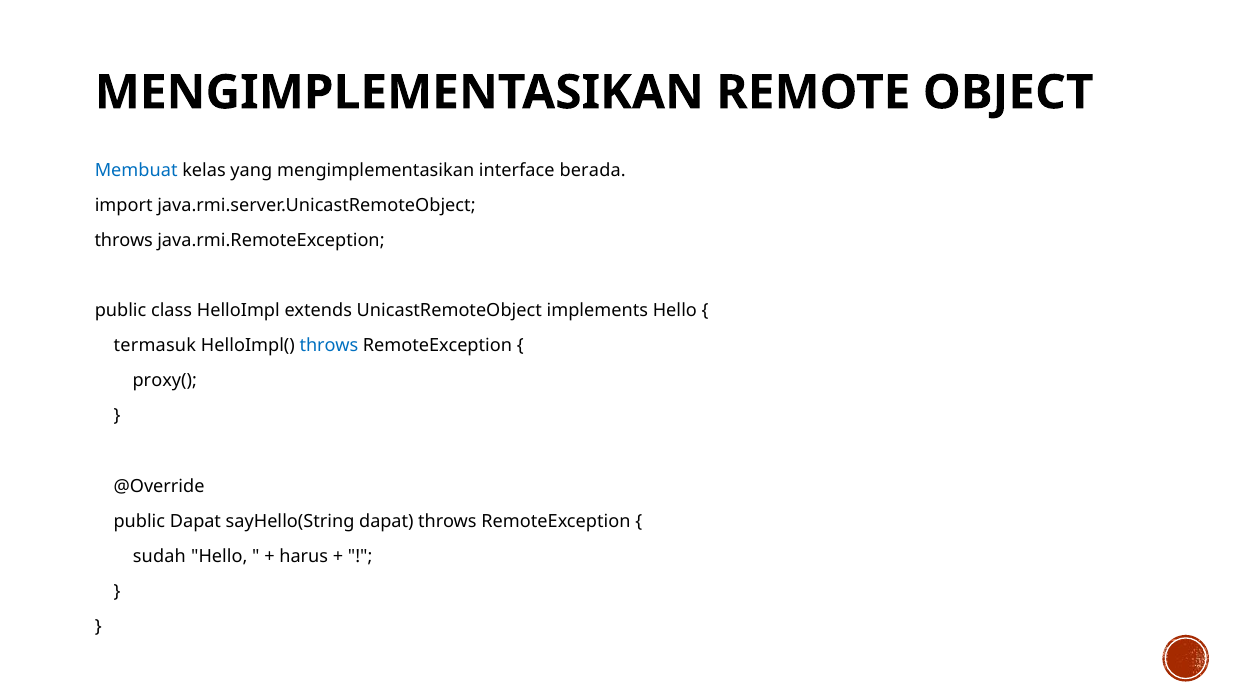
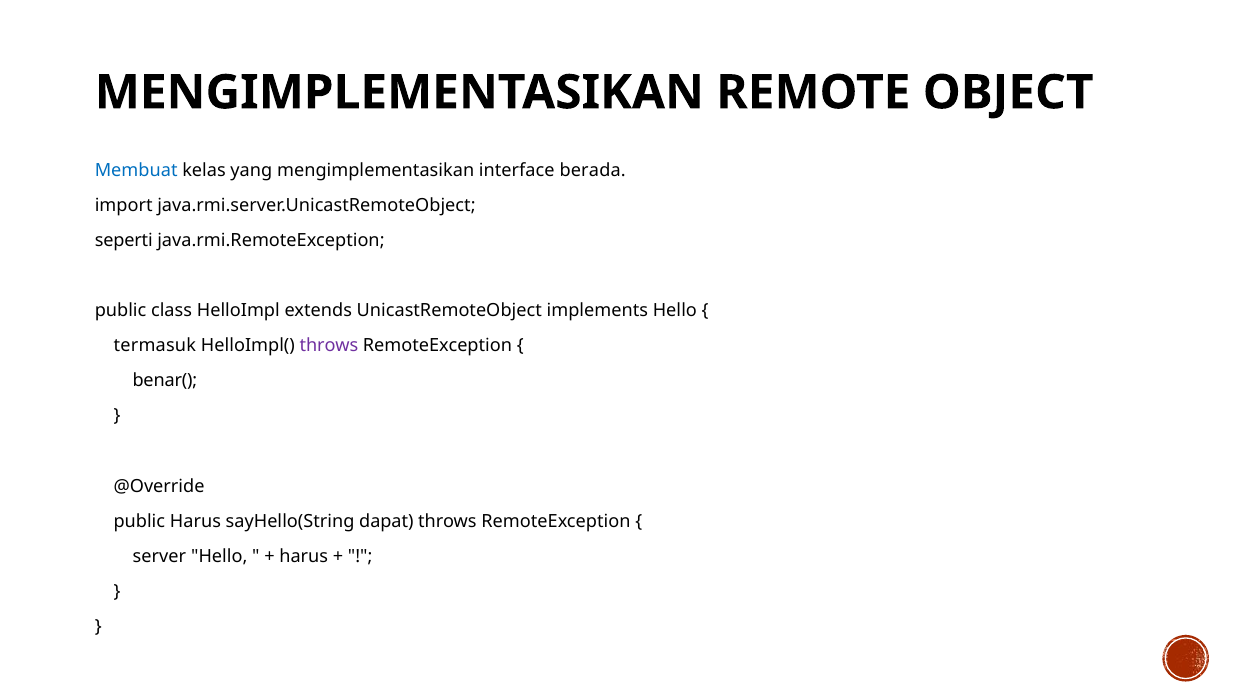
throws at (124, 241): throws -> seperti
throws at (329, 346) colour: blue -> purple
proxy(: proxy( -> benar(
public Dapat: Dapat -> Harus
sudah: sudah -> server
